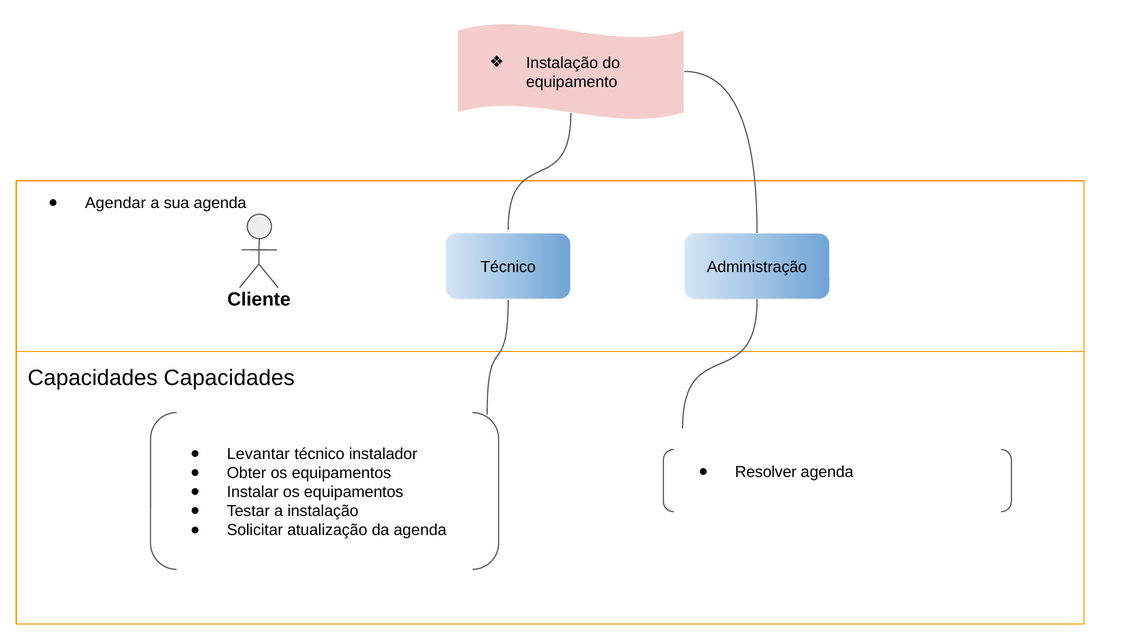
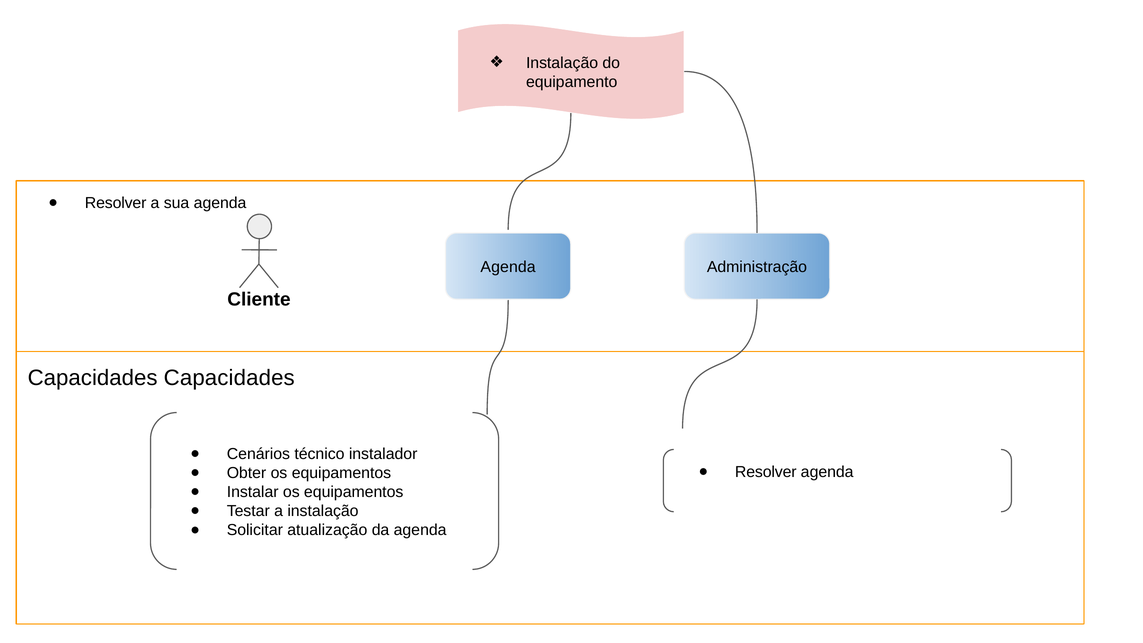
Agendar at (115, 203): Agendar -> Resolver
Técnico at (508, 267): Técnico -> Agenda
Levantar: Levantar -> Cenários
